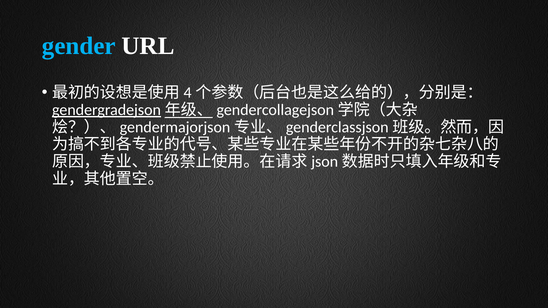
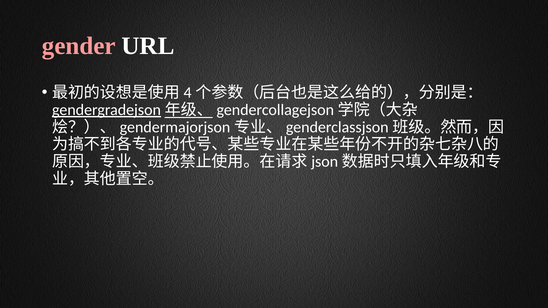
gender colour: light blue -> pink
